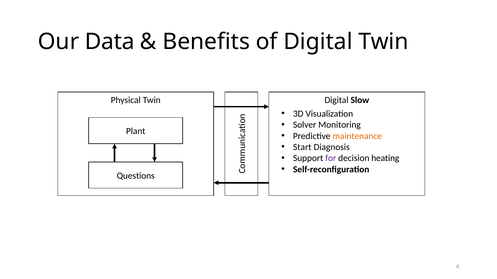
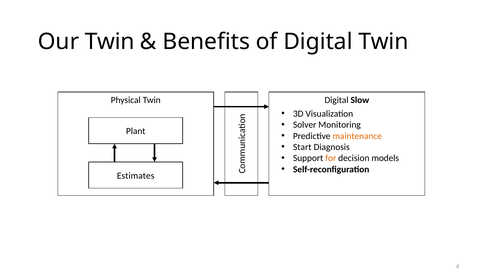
Our Data: Data -> Twin
for colour: purple -> orange
heating: heating -> models
Questions: Questions -> Estimates
